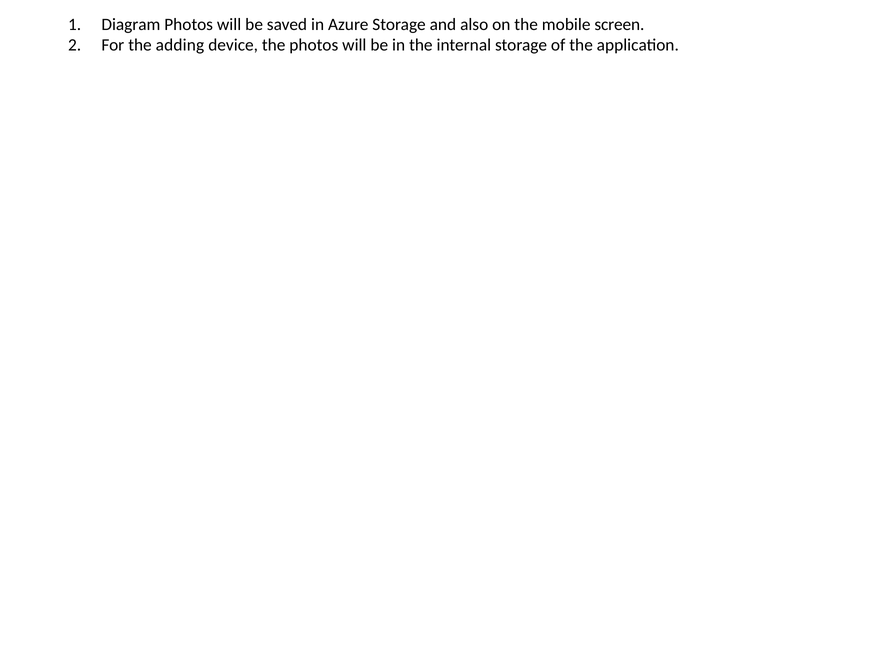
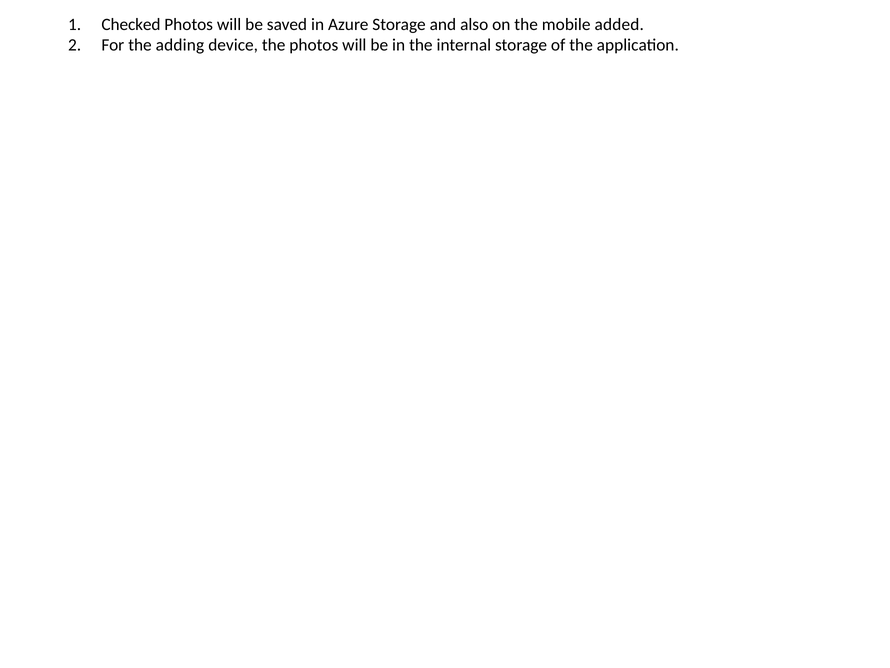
Diagram: Diagram -> Checked
screen: screen -> added
